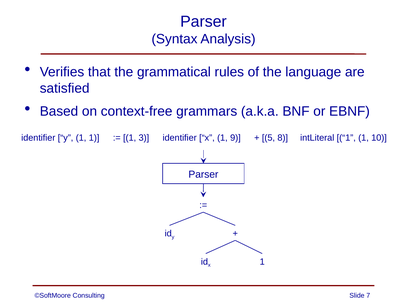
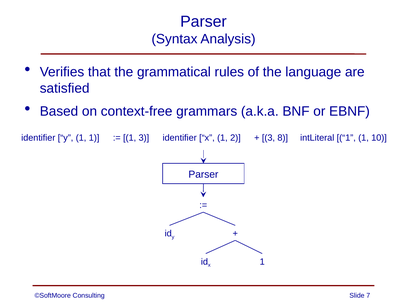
9: 9 -> 2
5 at (268, 137): 5 -> 3
